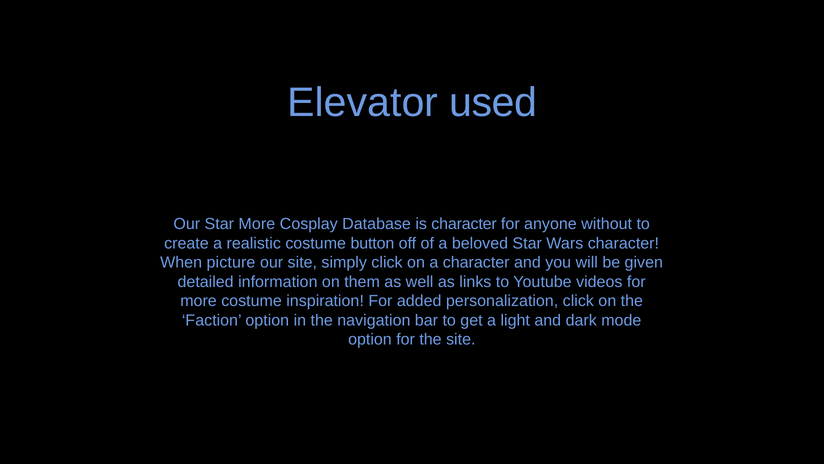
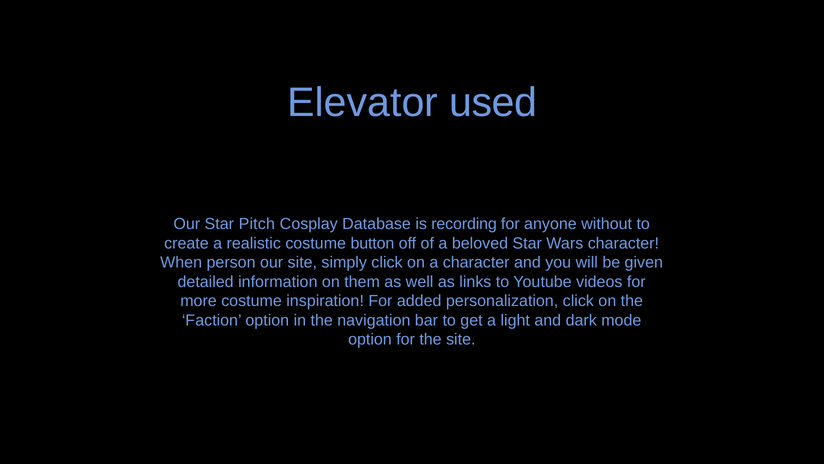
Star More: More -> Pitch
is character: character -> recording
picture: picture -> person
